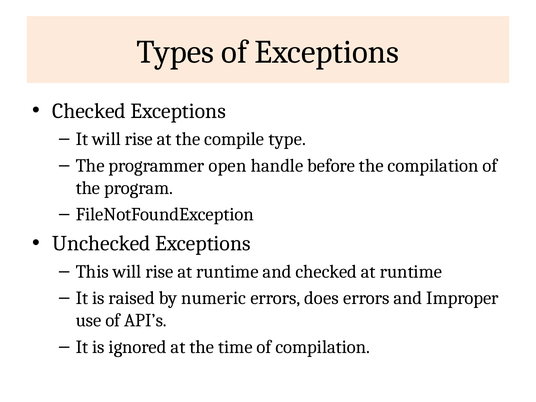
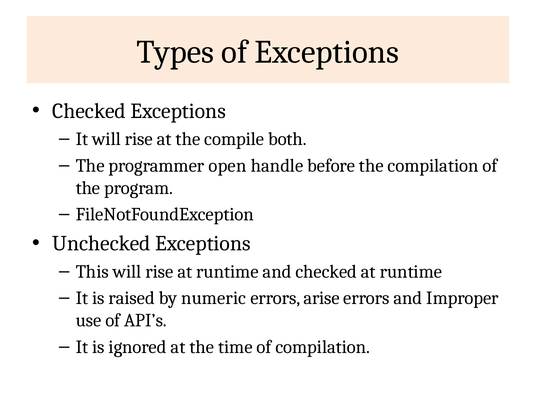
type: type -> both
does: does -> arise
